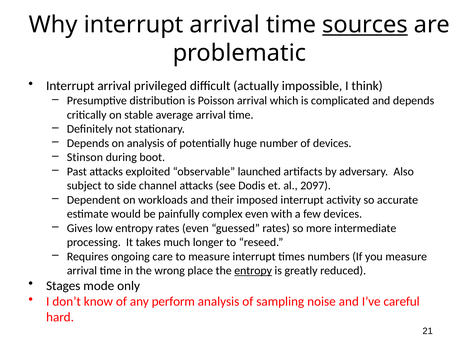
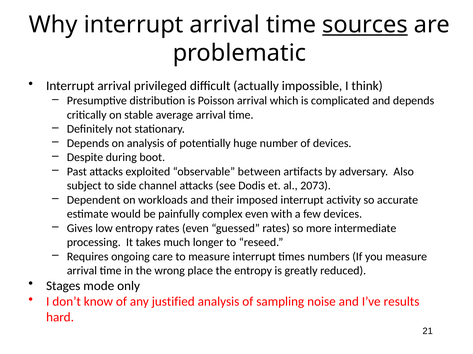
Stinson: Stinson -> Despite
launched: launched -> between
2097: 2097 -> 2073
entropy at (253, 271) underline: present -> none
perform: perform -> justified
careful: careful -> results
